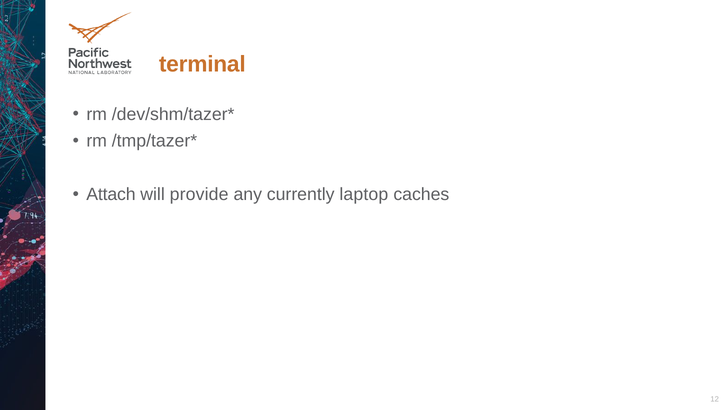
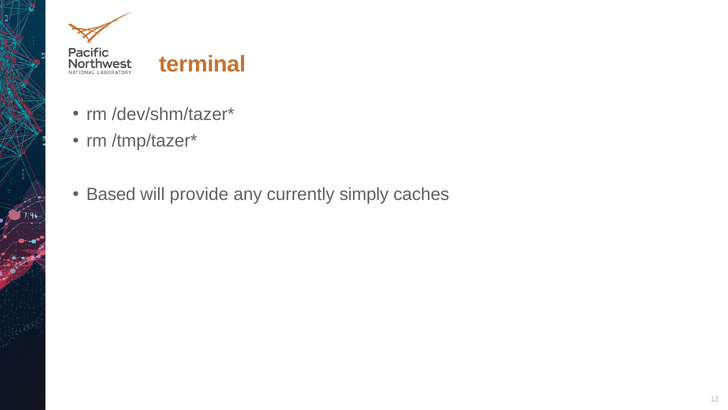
Attach: Attach -> Based
laptop: laptop -> simply
